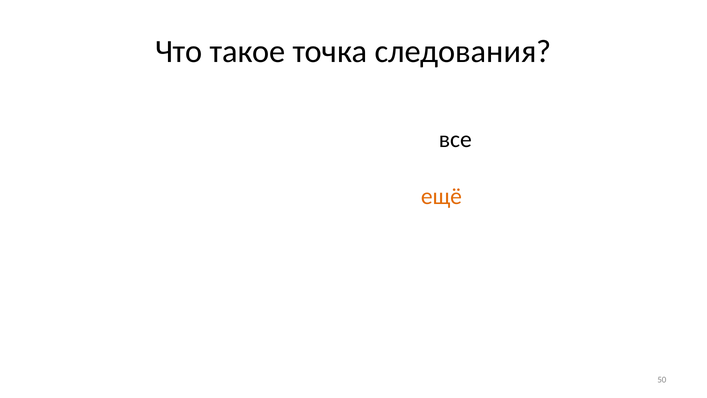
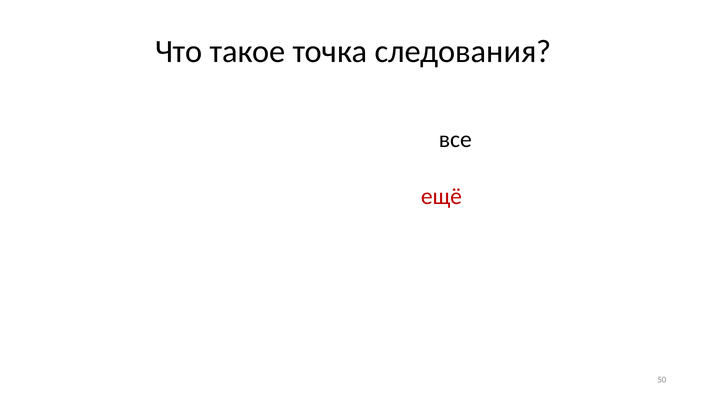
ещё colour: orange -> red
